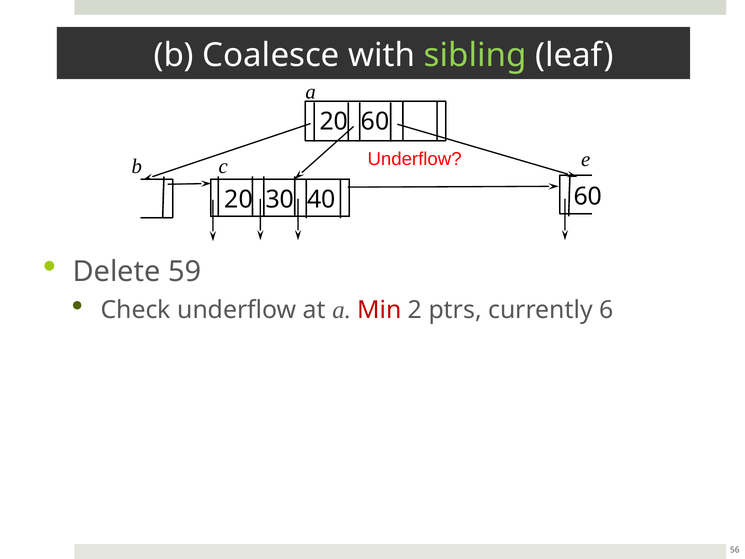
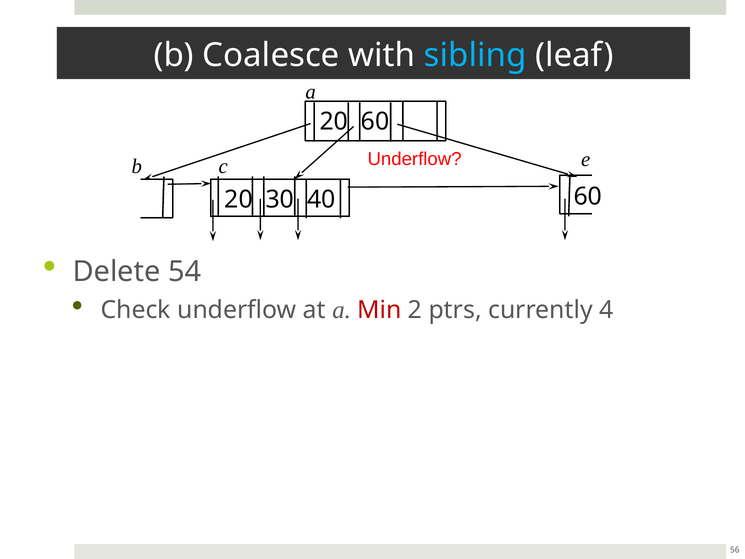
sibling colour: light green -> light blue
59: 59 -> 54
6: 6 -> 4
